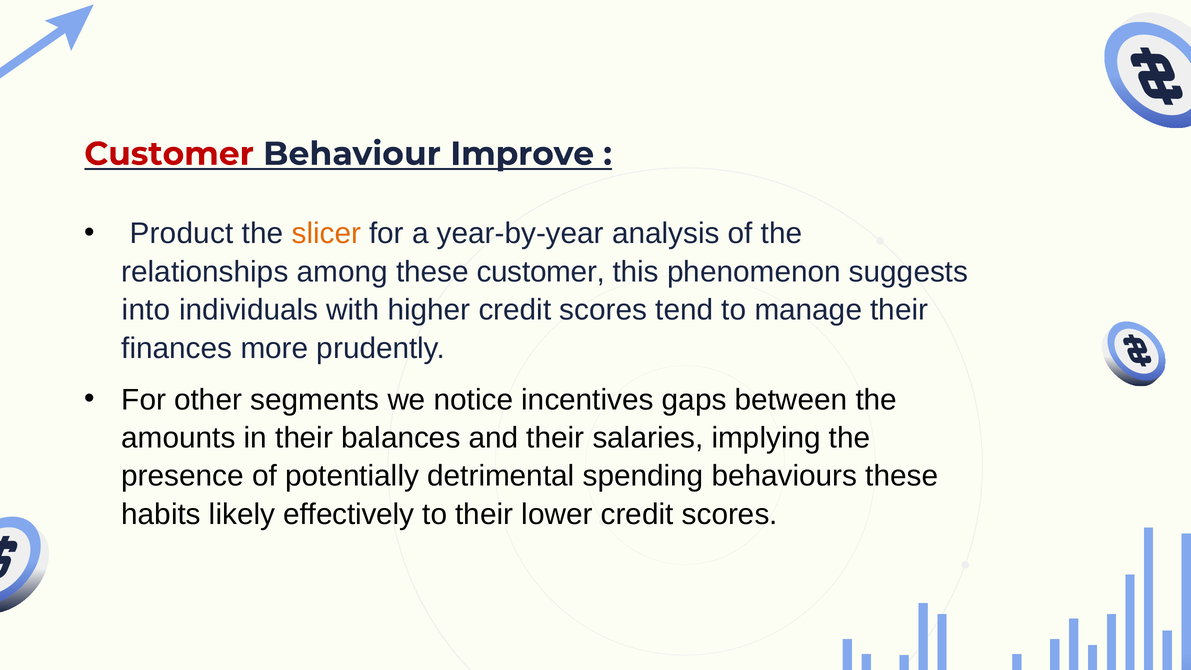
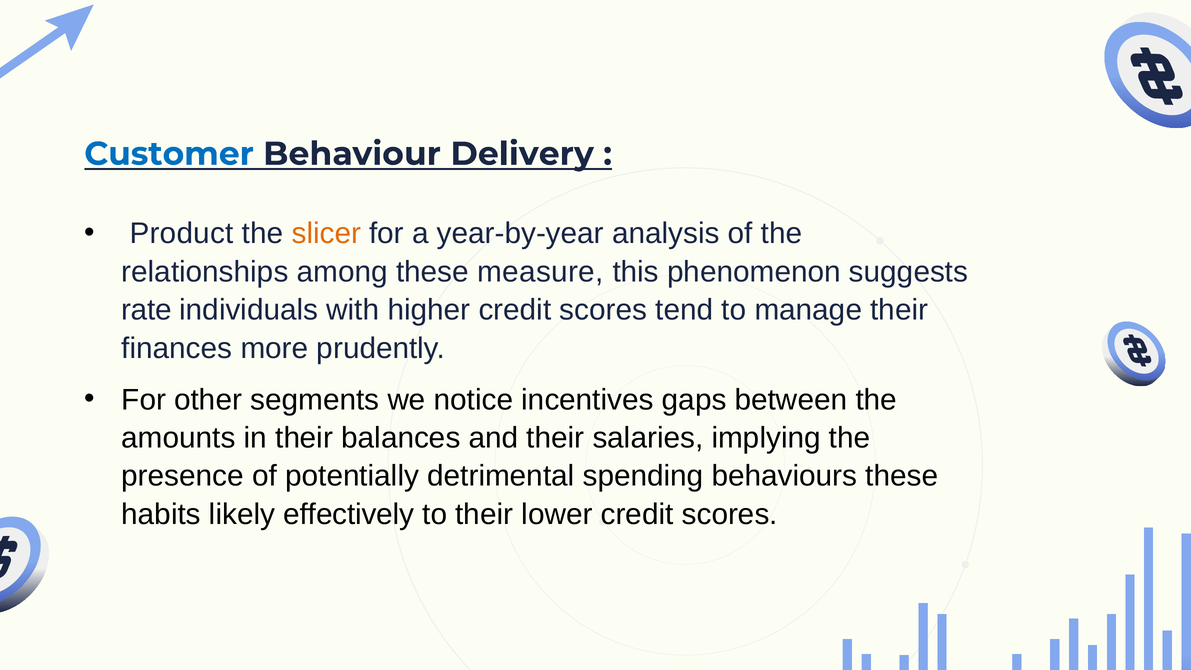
Customer at (169, 154) colour: red -> blue
Improve: Improve -> Delivery
these customer: customer -> measure
into: into -> rate
